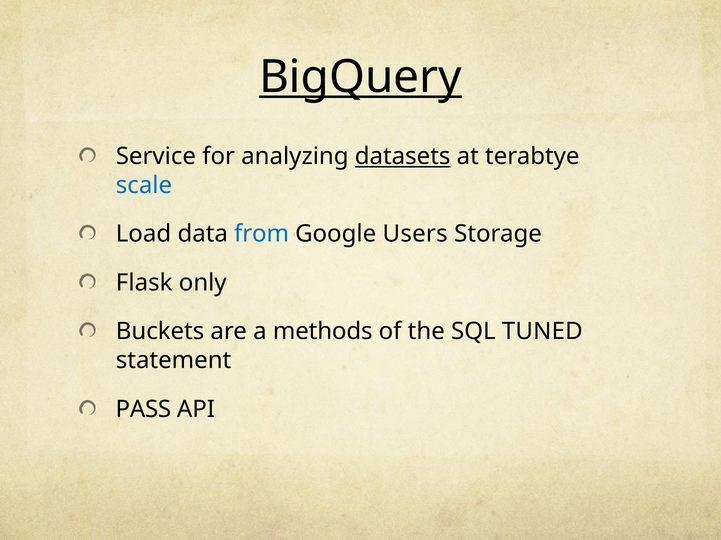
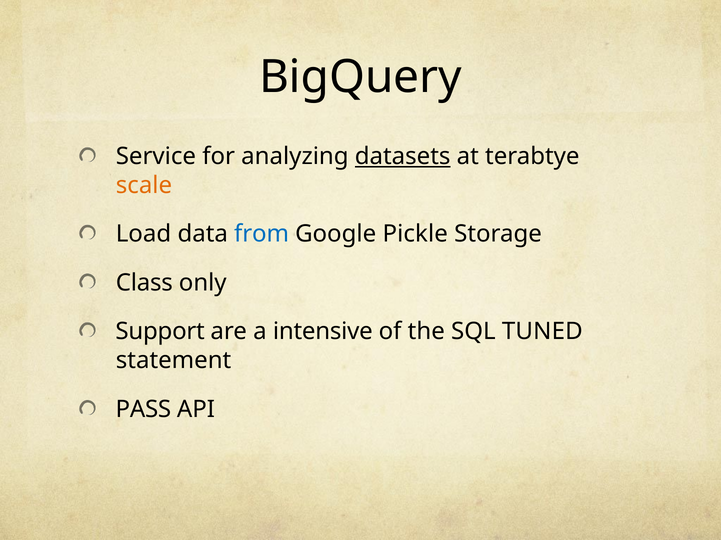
BigQuery underline: present -> none
scale colour: blue -> orange
Users: Users -> Pickle
Flask: Flask -> Class
Buckets: Buckets -> Support
methods: methods -> intensive
